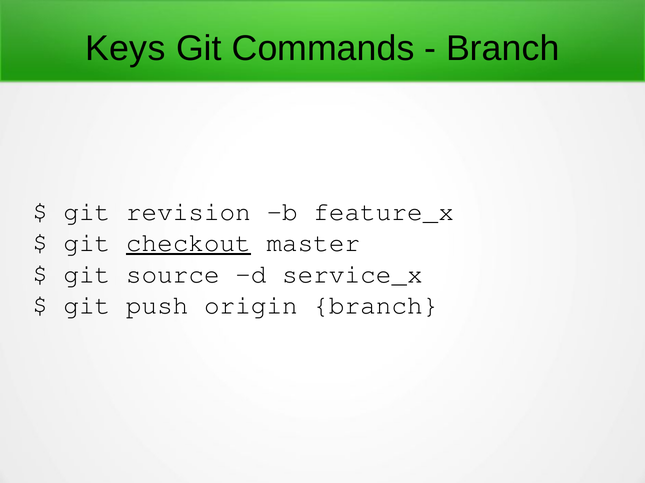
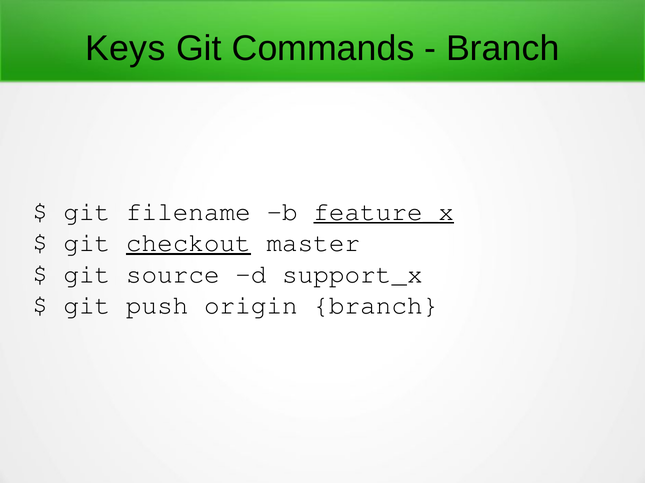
revision: revision -> filename
feature_x underline: none -> present
service_x: service_x -> support_x
